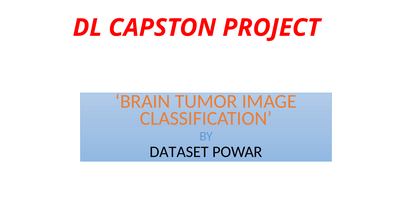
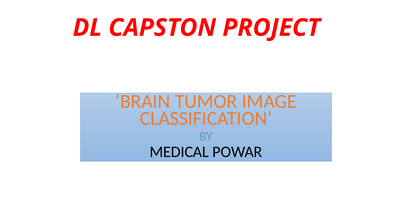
DATASET: DATASET -> MEDICAL
